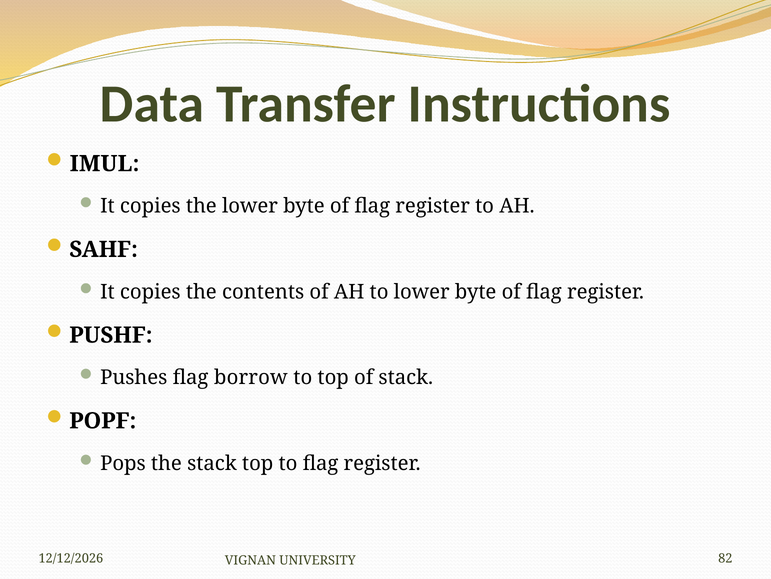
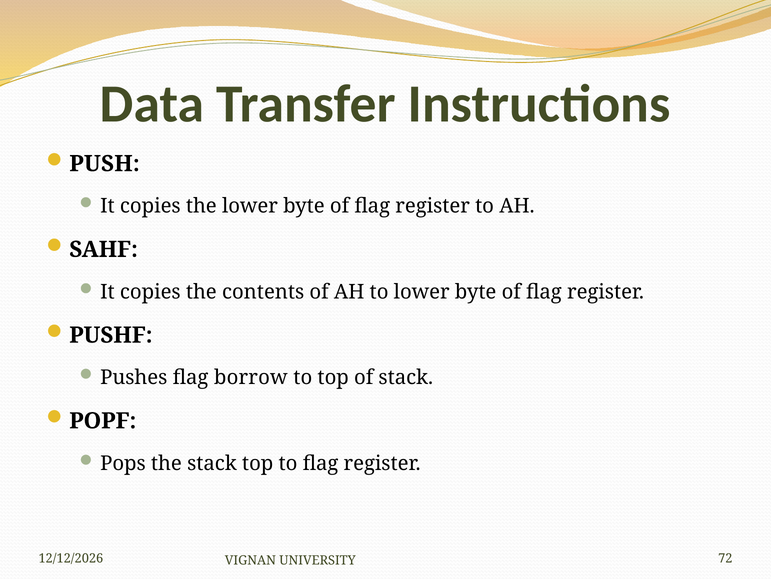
IMUL: IMUL -> PUSH
82: 82 -> 72
